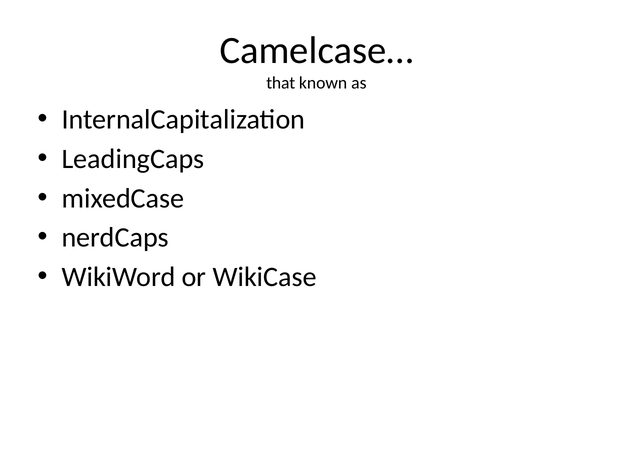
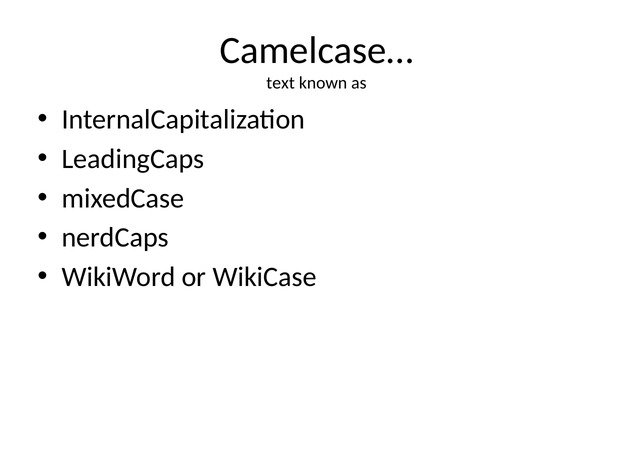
that: that -> text
